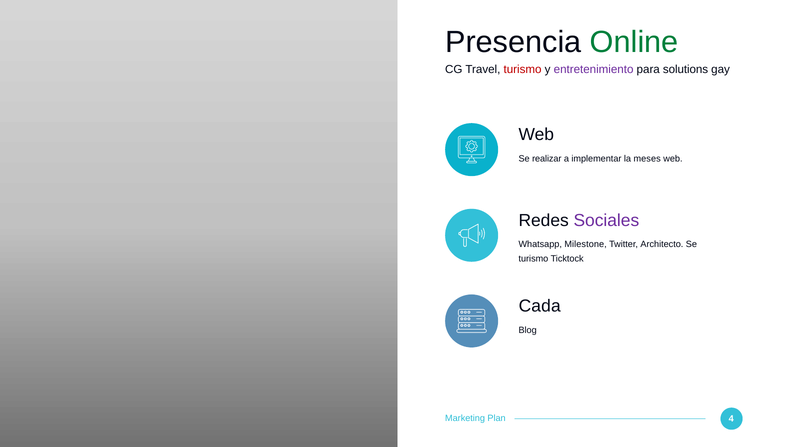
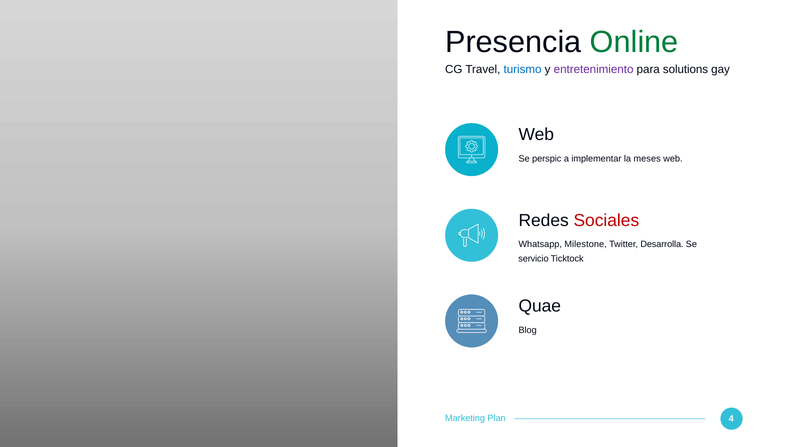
turismo at (523, 70) colour: red -> blue
realizar: realizar -> perspic
Sociales colour: purple -> red
Architecto: Architecto -> Desarrolla
turismo at (533, 259): turismo -> servicio
Cada: Cada -> Quae
